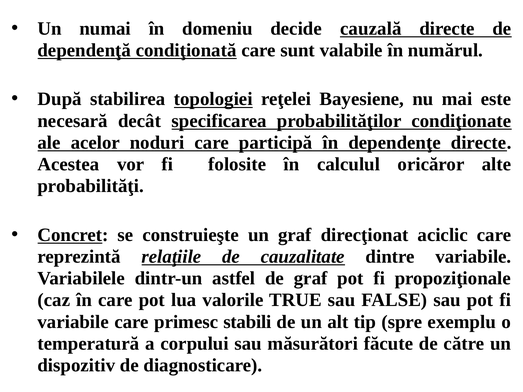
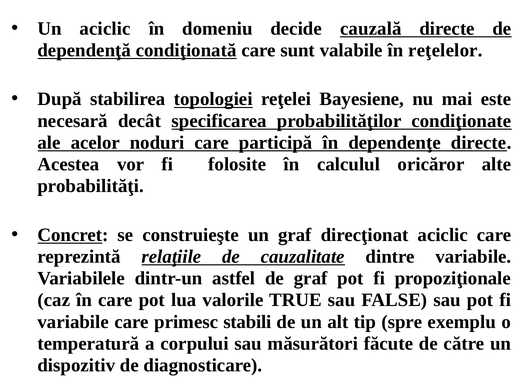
Un numai: numai -> aciclic
numărul: numărul -> reţelelor
